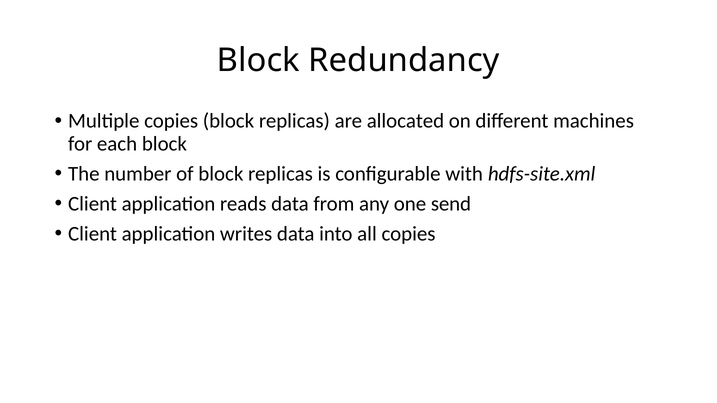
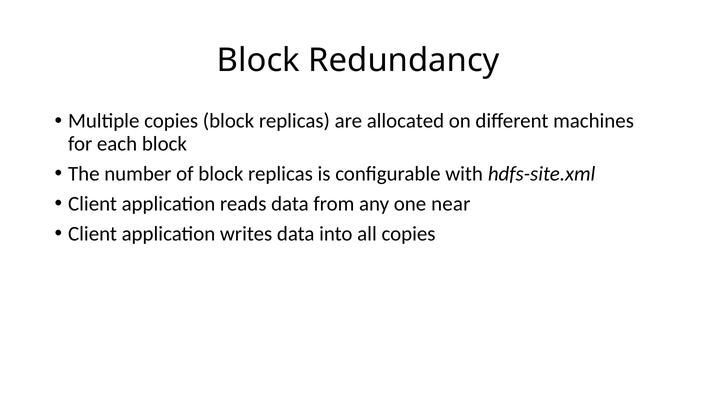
send: send -> near
